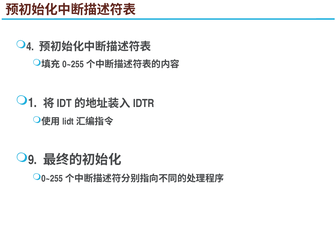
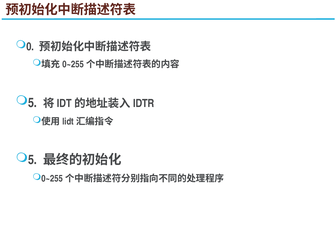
4: 4 -> 0
1 at (32, 103): 1 -> 5
9 at (32, 160): 9 -> 5
